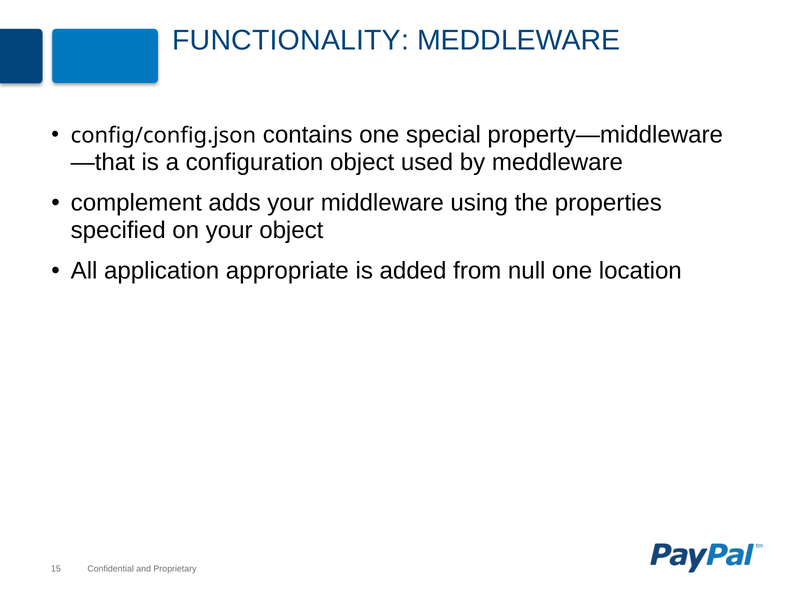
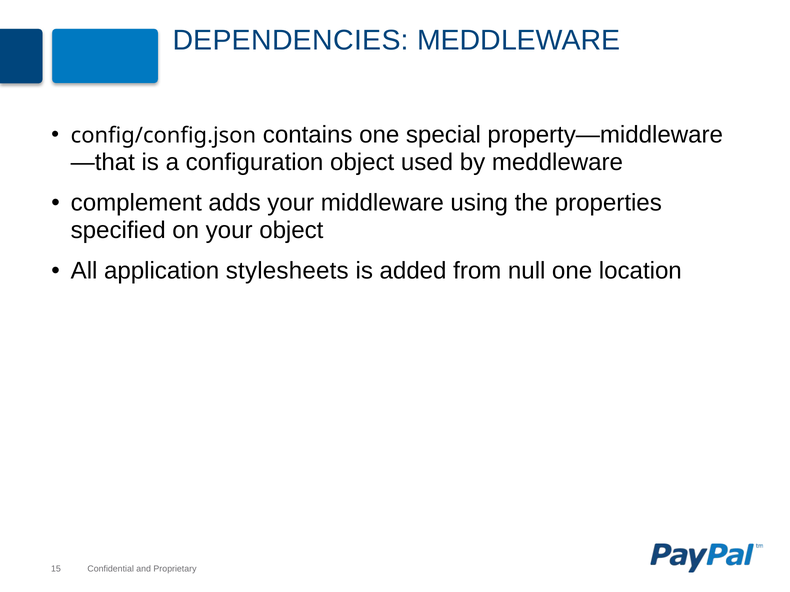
FUNCTIONALITY: FUNCTIONALITY -> DEPENDENCIES
appropriate: appropriate -> stylesheets
